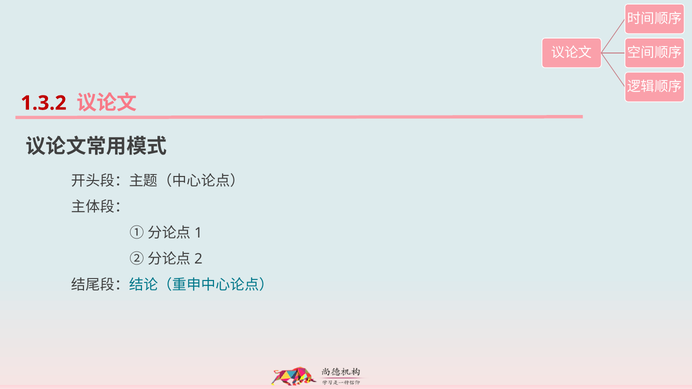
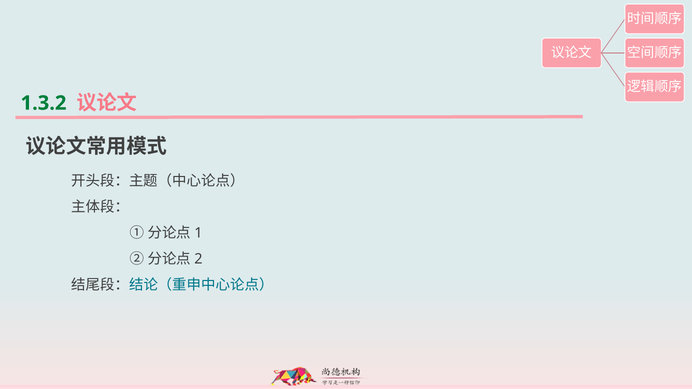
1.3.2 colour: red -> green
